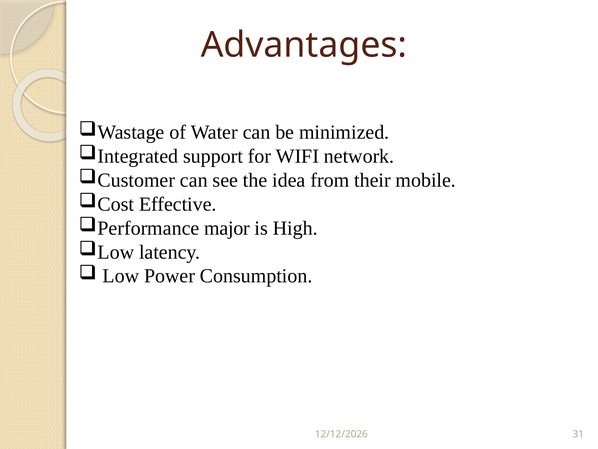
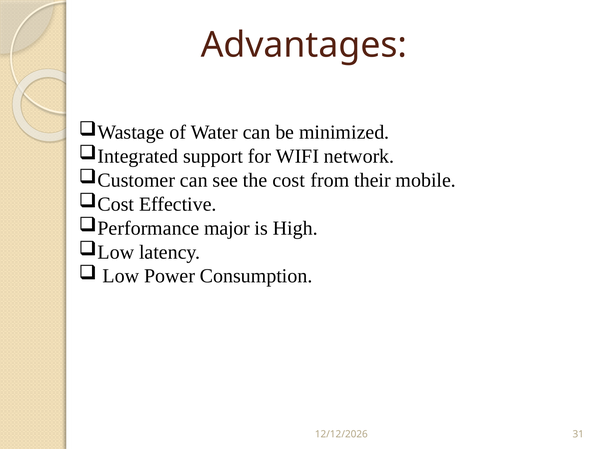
idea: idea -> cost
